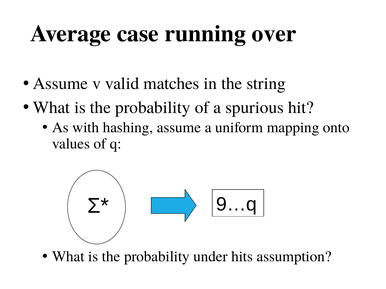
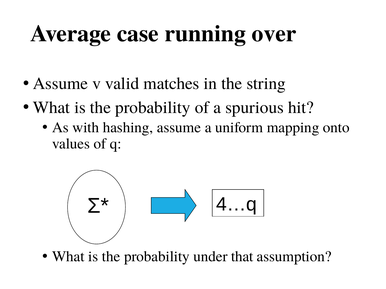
9…q: 9…q -> 4…q
hits: hits -> that
